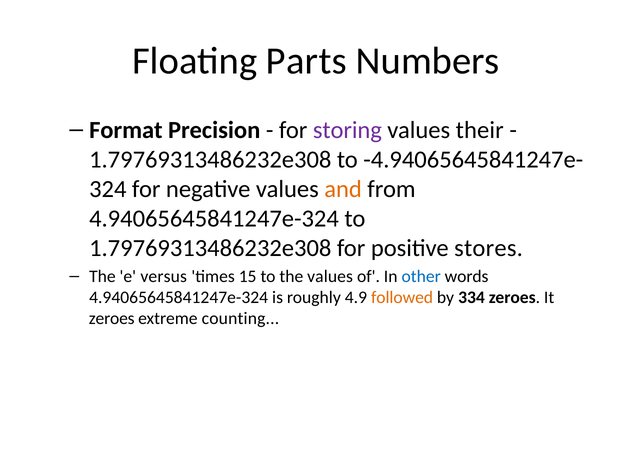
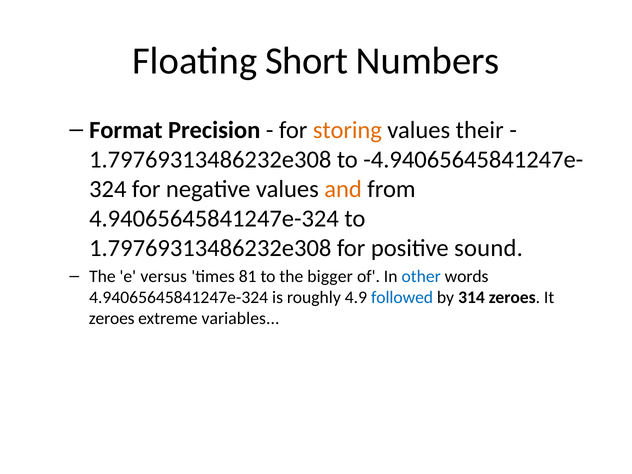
Parts: Parts -> Short
storing colour: purple -> orange
stores: stores -> sound
15: 15 -> 81
the values: values -> bigger
followed colour: orange -> blue
334: 334 -> 314
counting: counting -> variables
